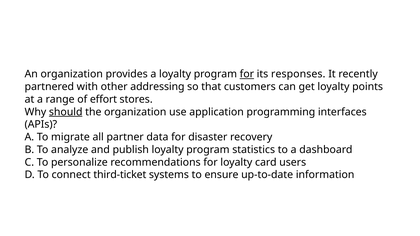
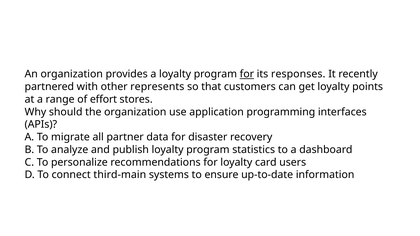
addressing: addressing -> represents
should underline: present -> none
third-ticket: third-ticket -> third-main
